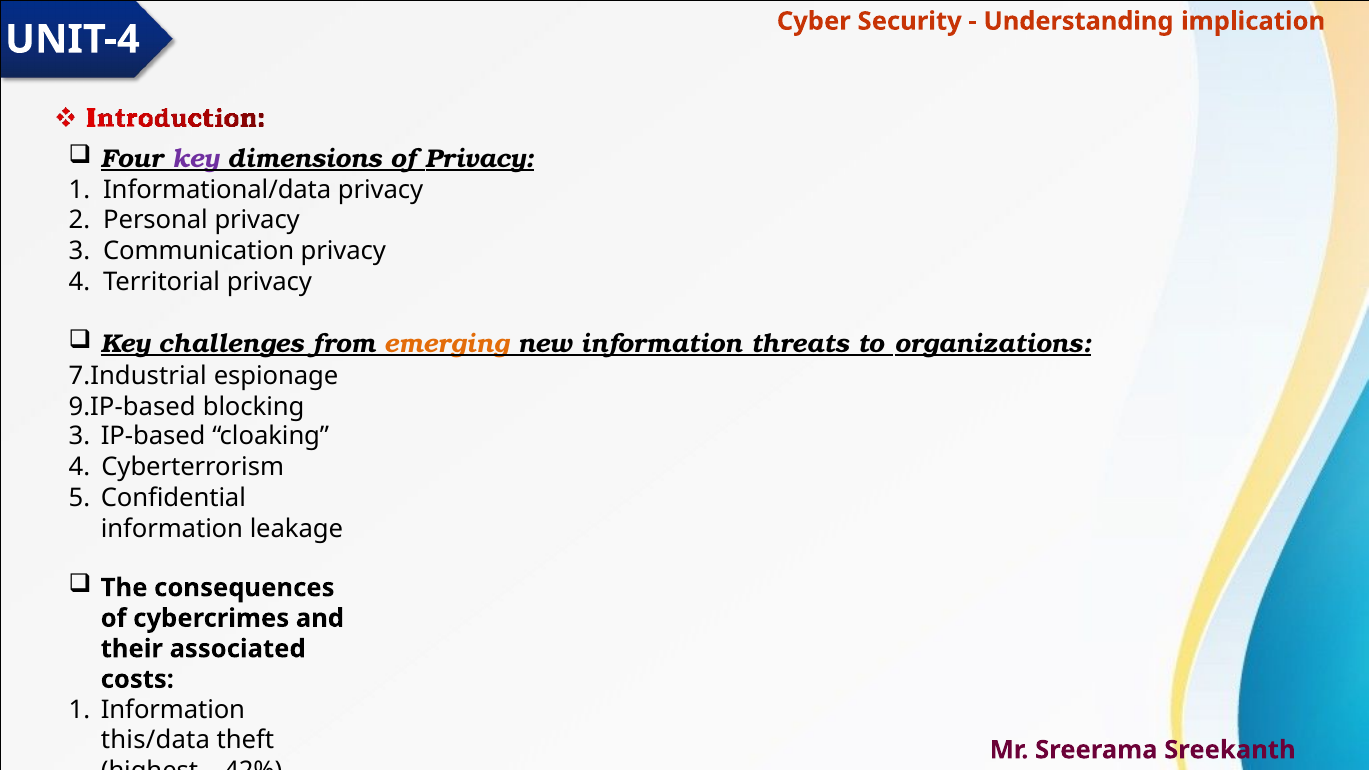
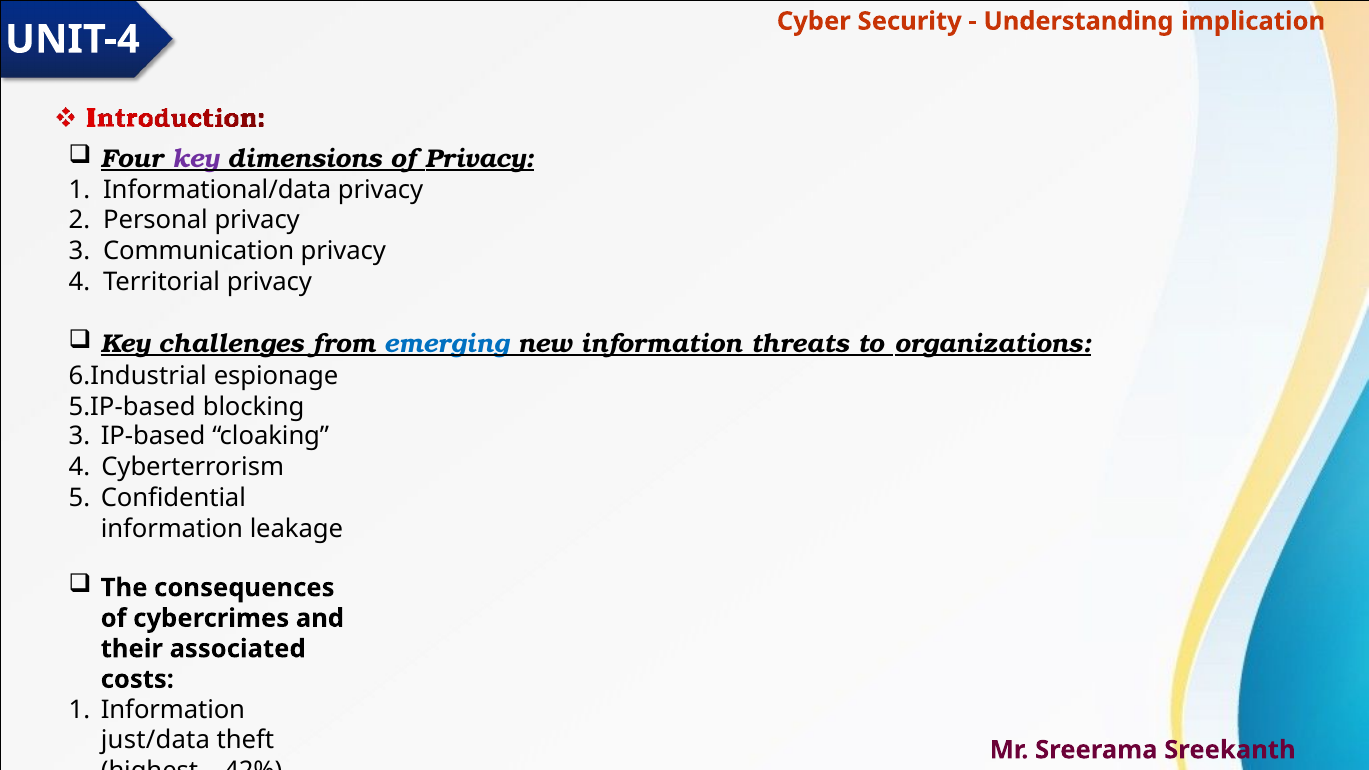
emerging colour: orange -> blue
7.Industrial: 7.Industrial -> 6.Industrial
9.IP-based: 9.IP-based -> 5.IP-based
this/data: this/data -> just/data
